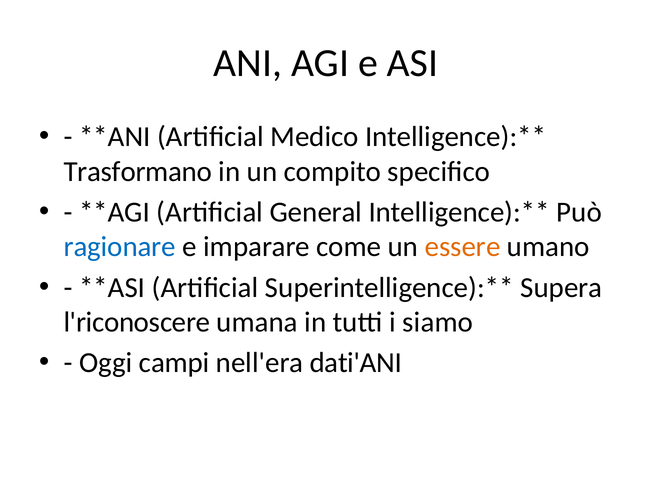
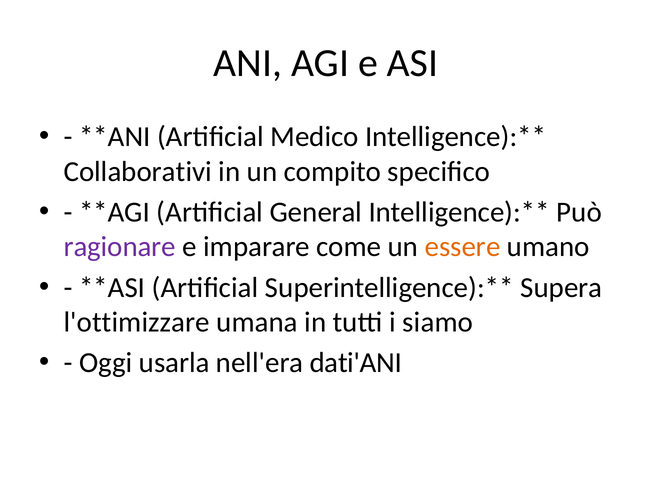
Trasformano: Trasformano -> Collaborativi
ragionare colour: blue -> purple
l'riconoscere: l'riconoscere -> l'ottimizzare
campi: campi -> usarla
